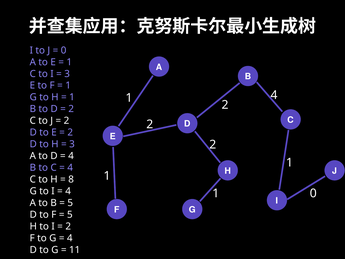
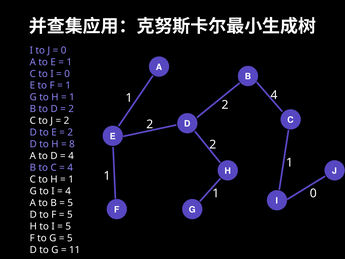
3 at (67, 74): 3 -> 0
3 at (72, 144): 3 -> 8
8 at (71, 179): 8 -> 1
2 at (68, 226): 2 -> 5
4 at (70, 238): 4 -> 5
